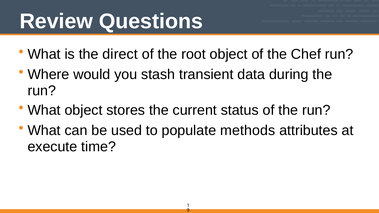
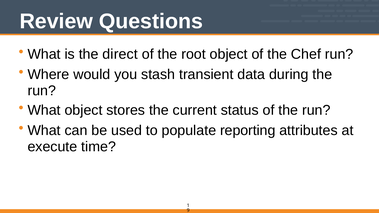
methods: methods -> reporting
